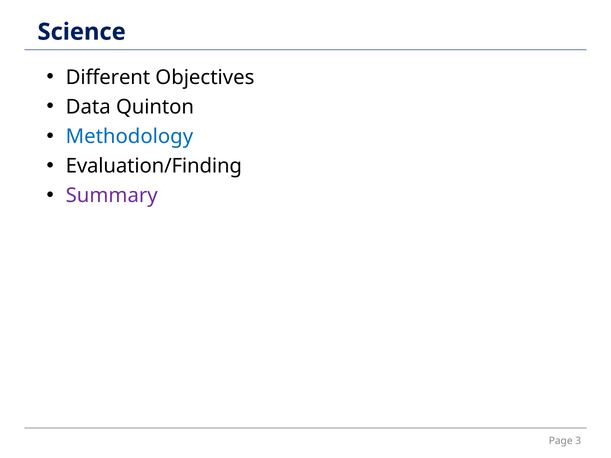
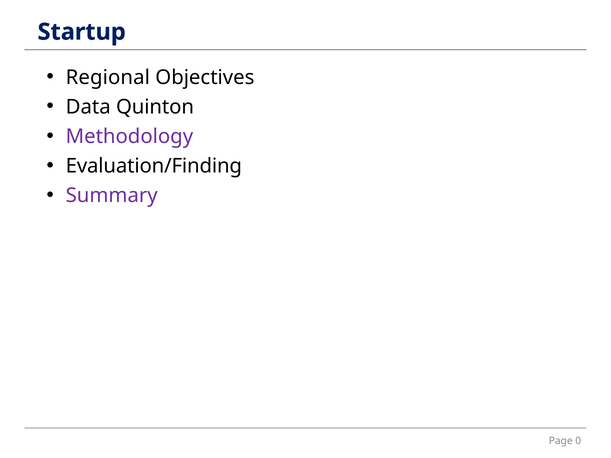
Science: Science -> Startup
Different: Different -> Regional
Methodology colour: blue -> purple
3: 3 -> 0
